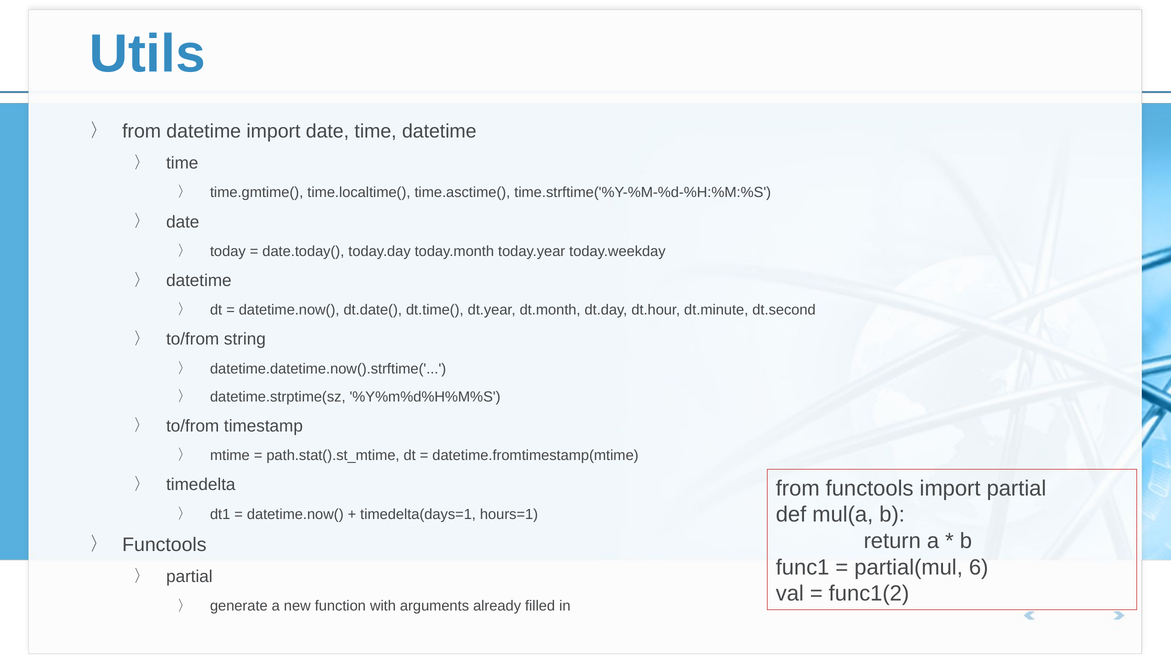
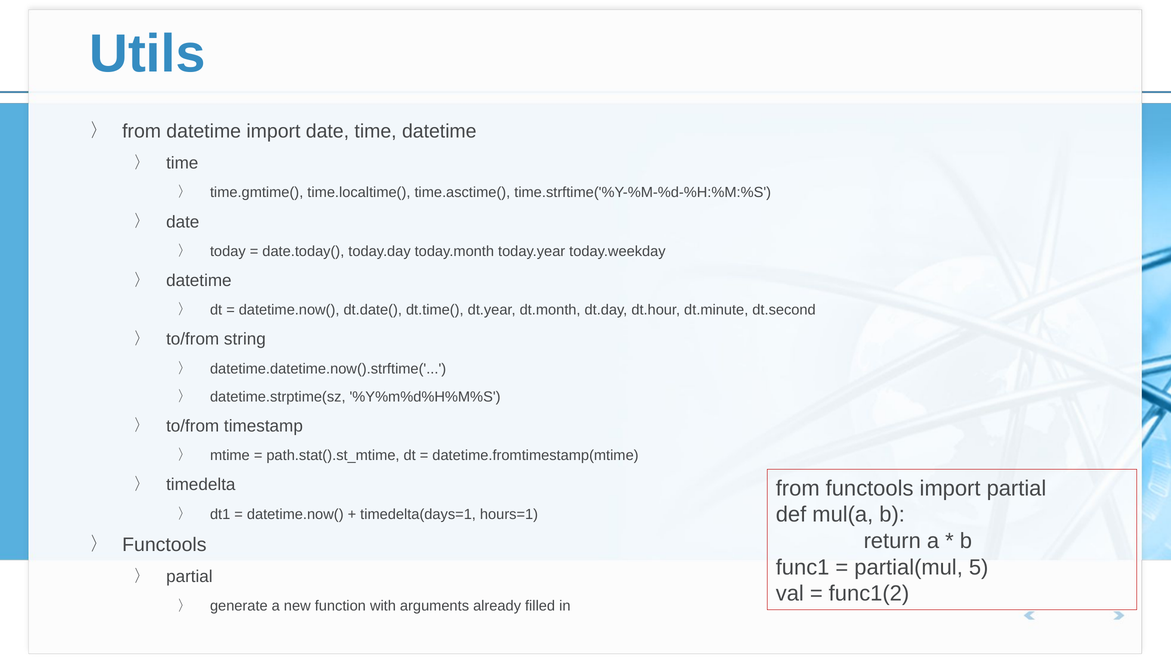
6: 6 -> 5
